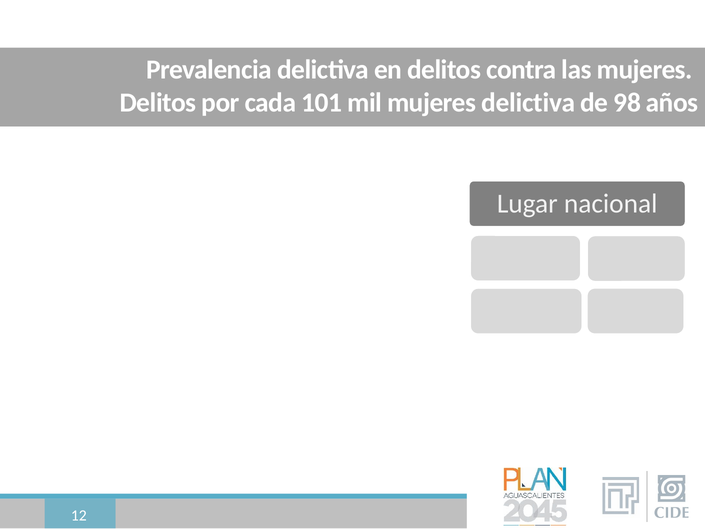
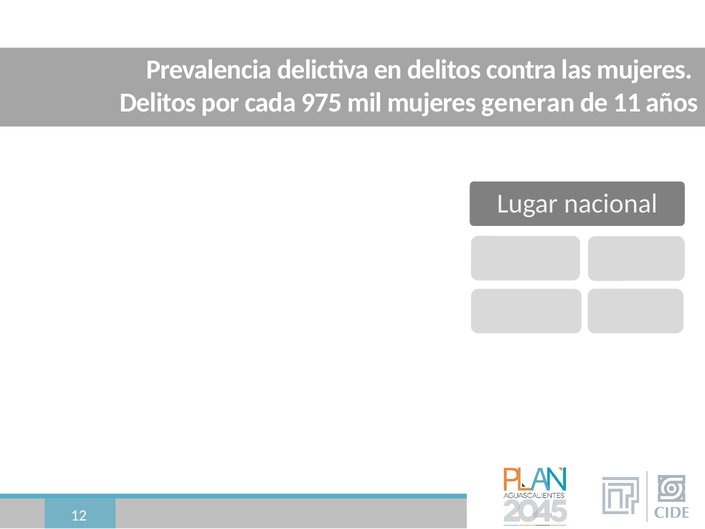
101: 101 -> 975
mujeres delictiva: delictiva -> generan
98: 98 -> 11
